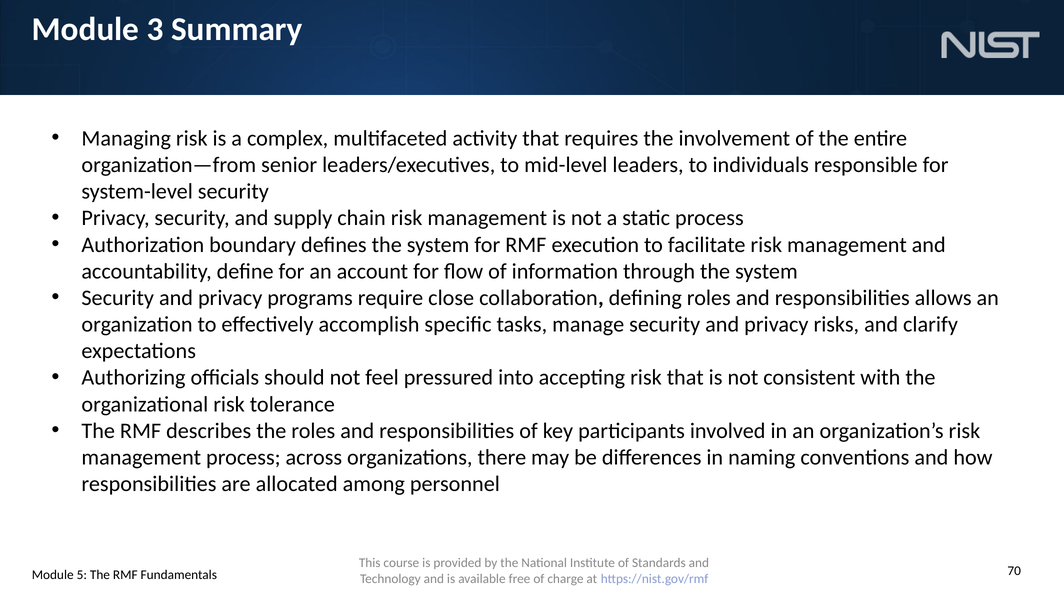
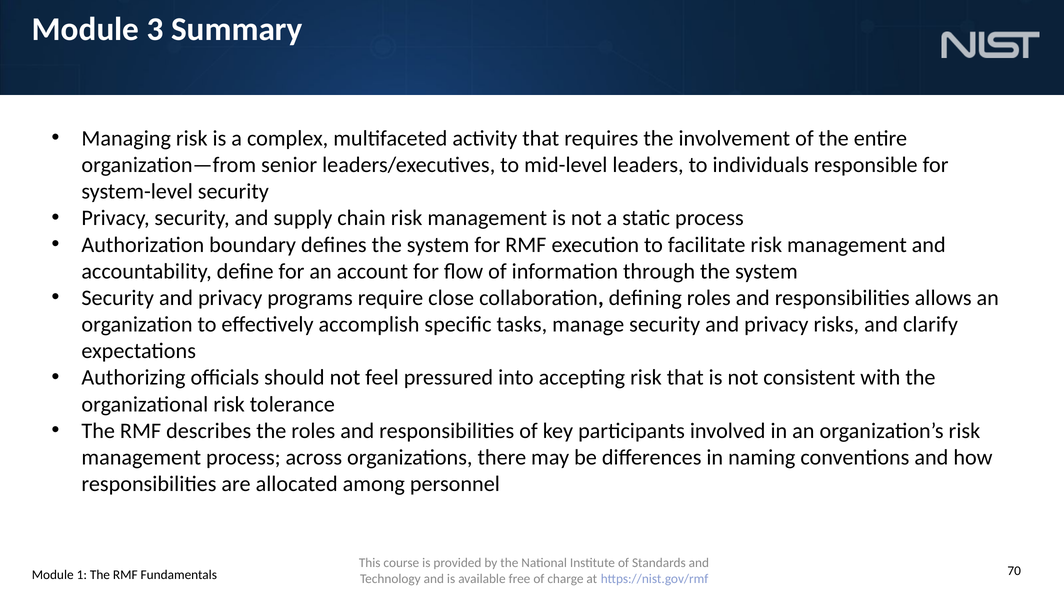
5: 5 -> 1
